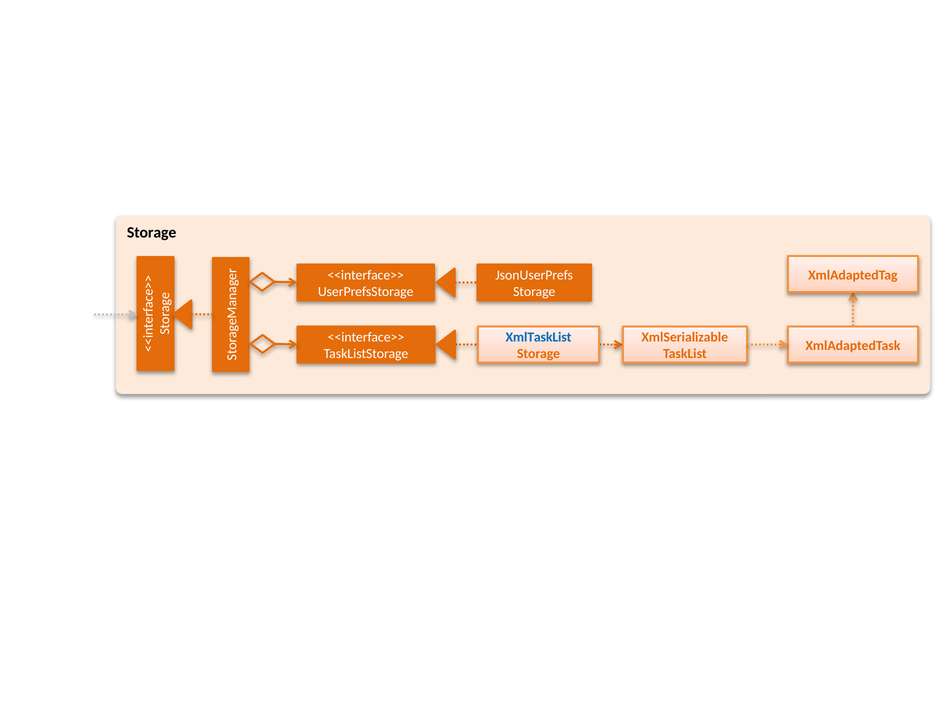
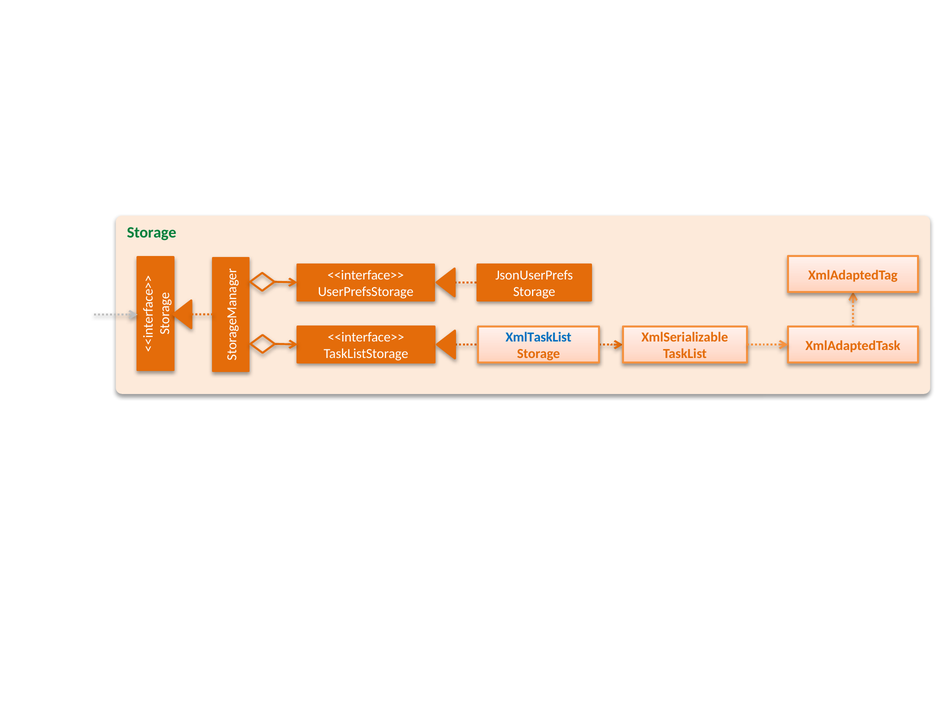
Storage at (152, 233) colour: black -> green
